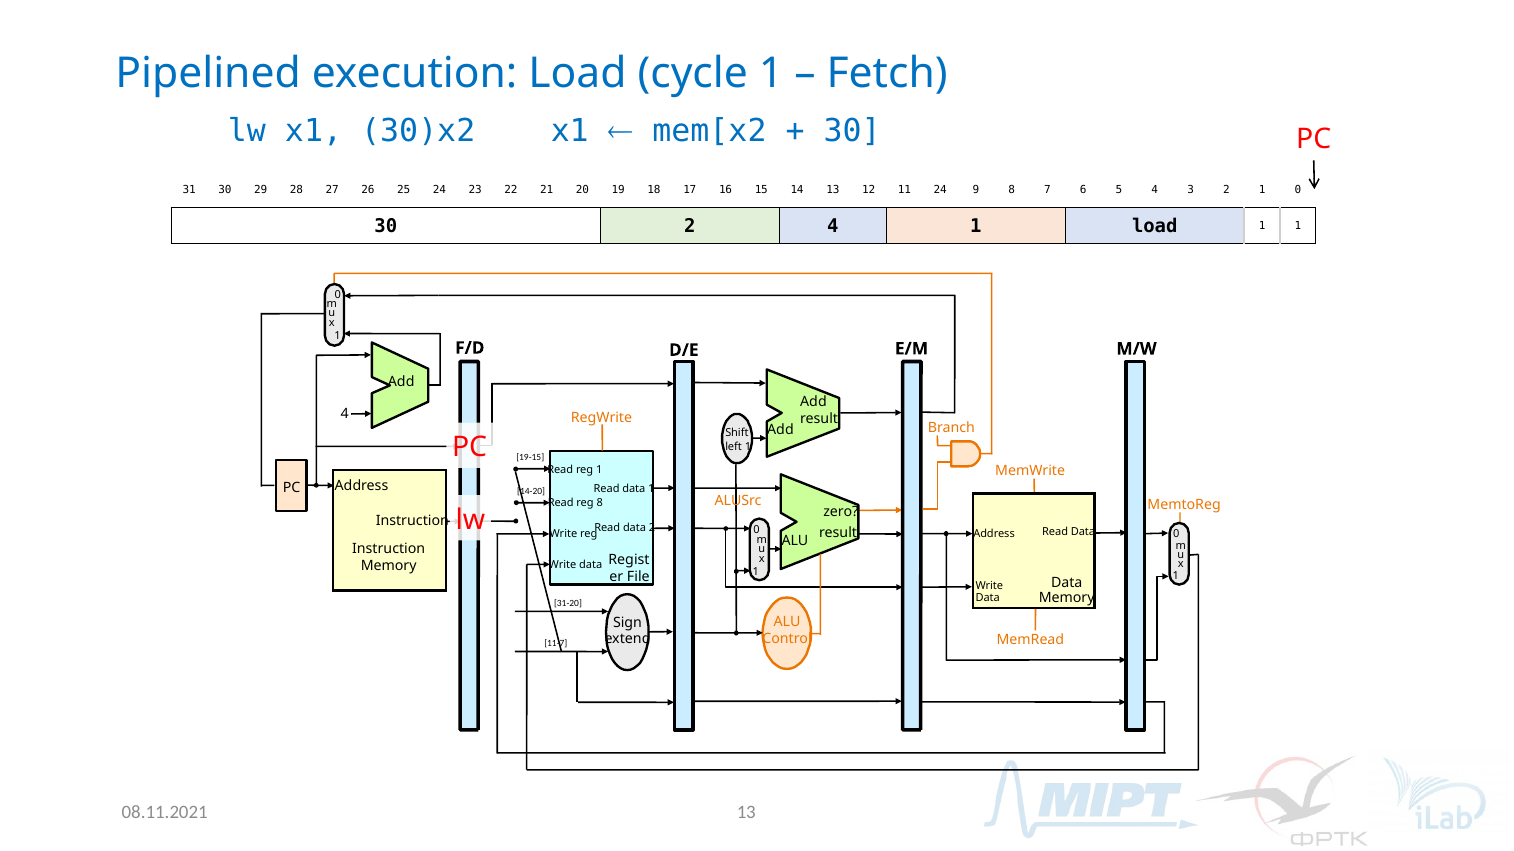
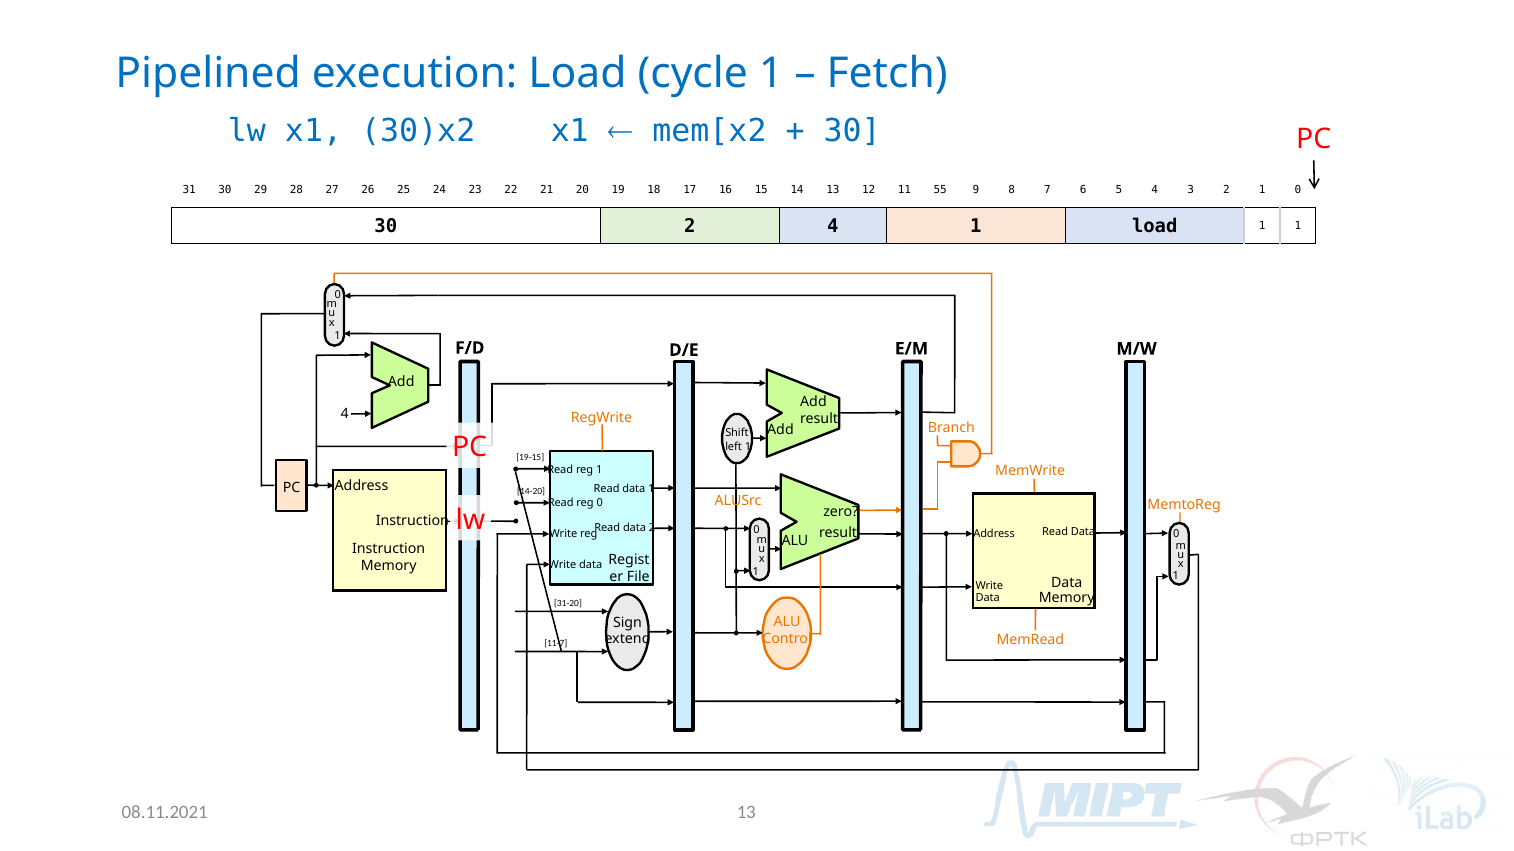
11 24: 24 -> 55
reg 8: 8 -> 0
